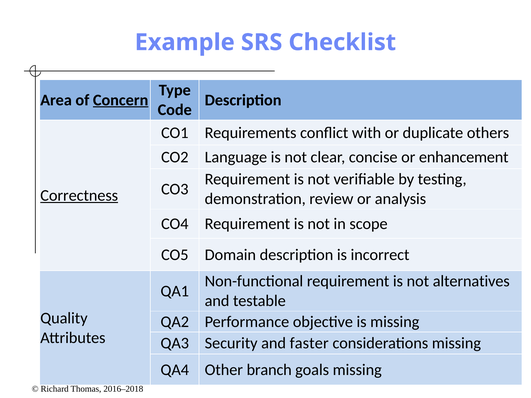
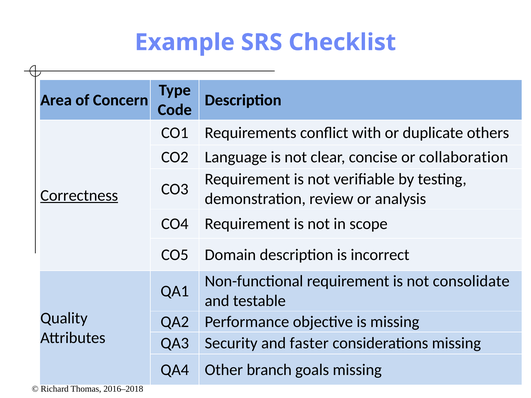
Concern underline: present -> none
enhancement: enhancement -> collaboration
alternatives: alternatives -> consolidate
